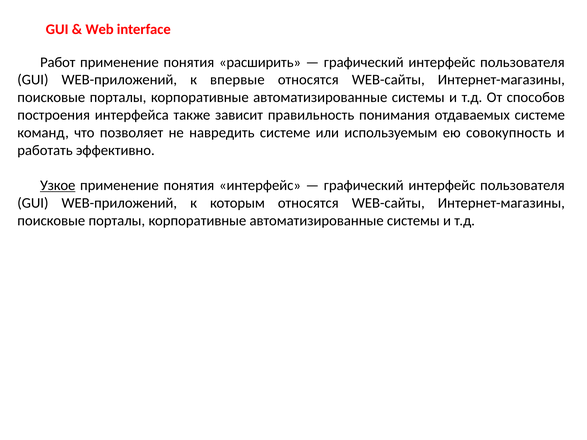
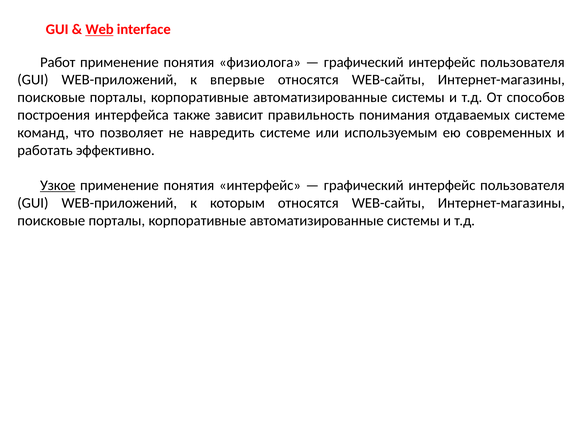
Web underline: none -> present
расширить: расширить -> физиолога
совокупность: совокупность -> современных
